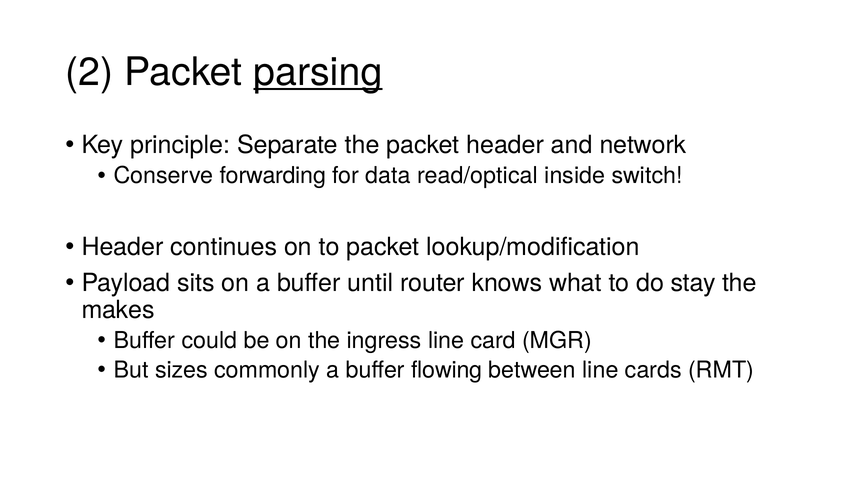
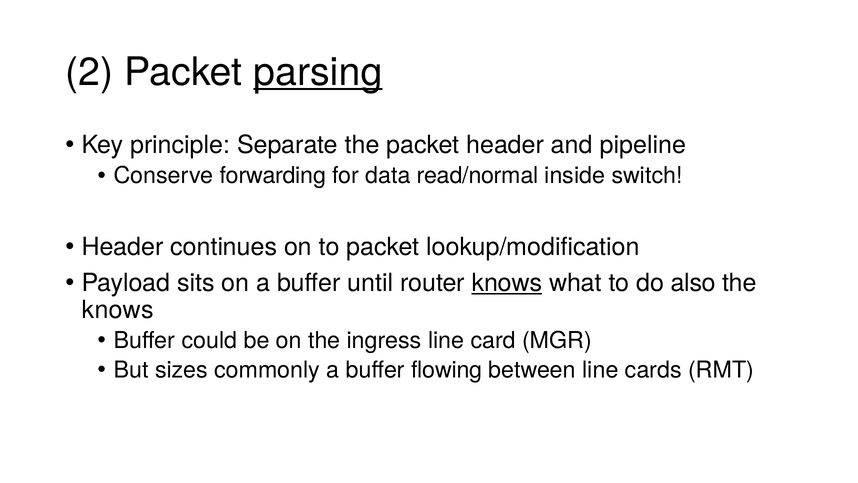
network: network -> pipeline
read/optical: read/optical -> read/normal
knows at (507, 283) underline: none -> present
stay: stay -> also
makes at (118, 310): makes -> knows
